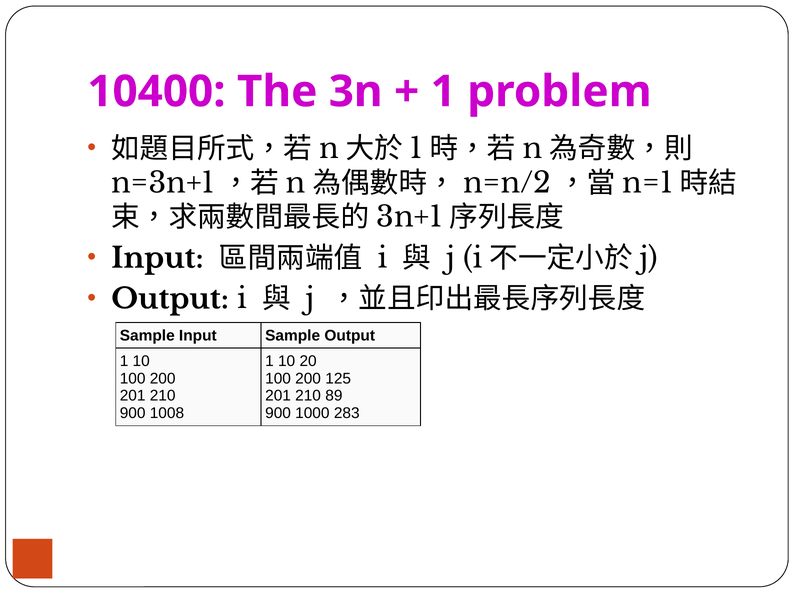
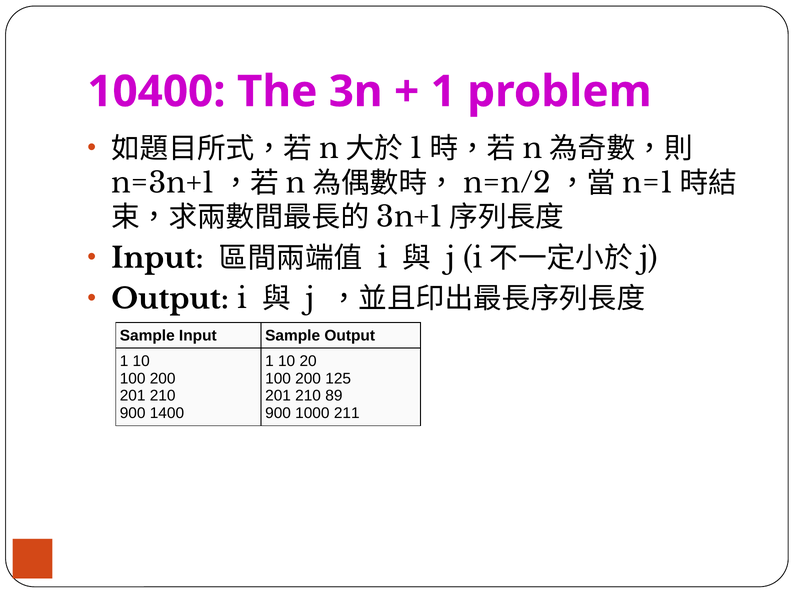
1008: 1008 -> 1400
283: 283 -> 211
